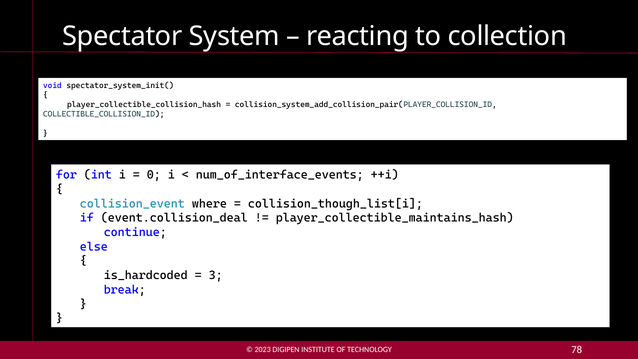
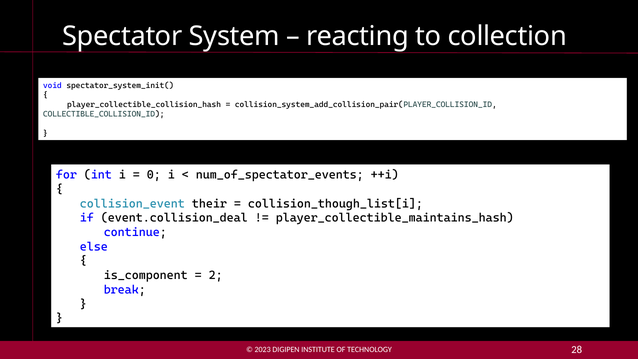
num_of_interface_events: num_of_interface_events -> num_of_spectator_events
where: where -> their
is_hardcoded: is_hardcoded -> is_component
3: 3 -> 2
78: 78 -> 28
